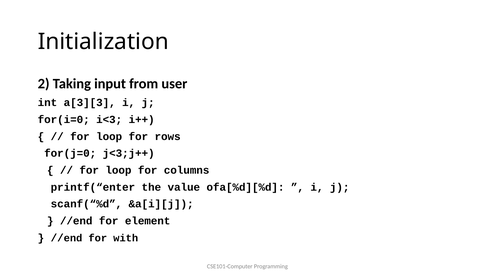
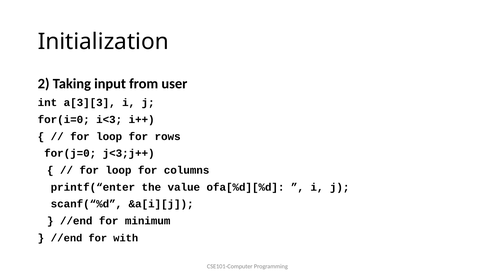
element: element -> minimum
